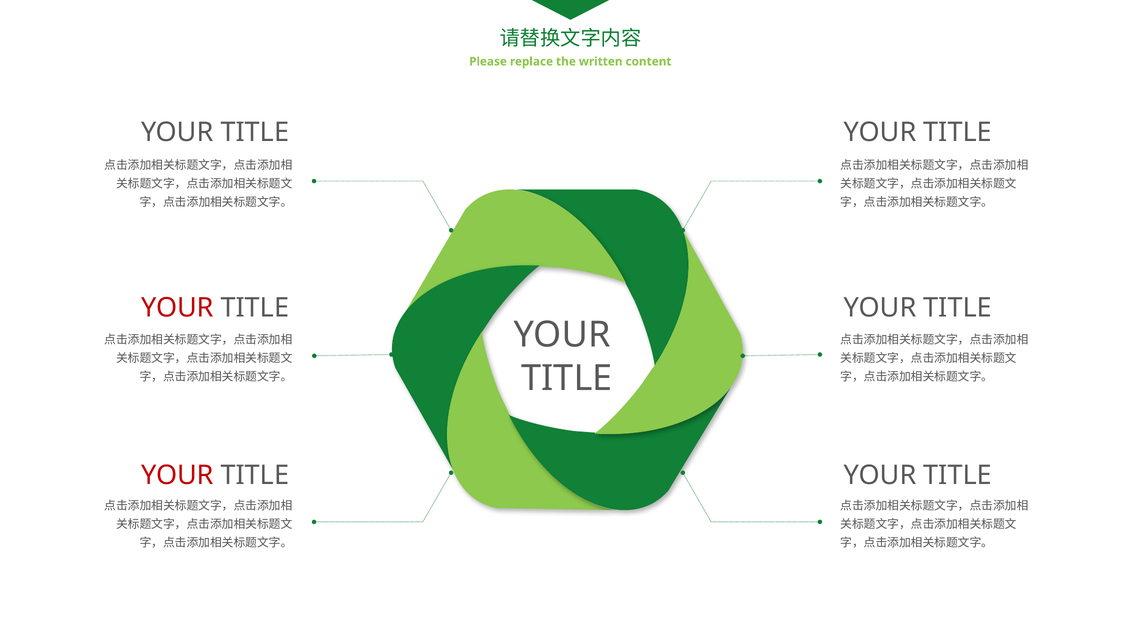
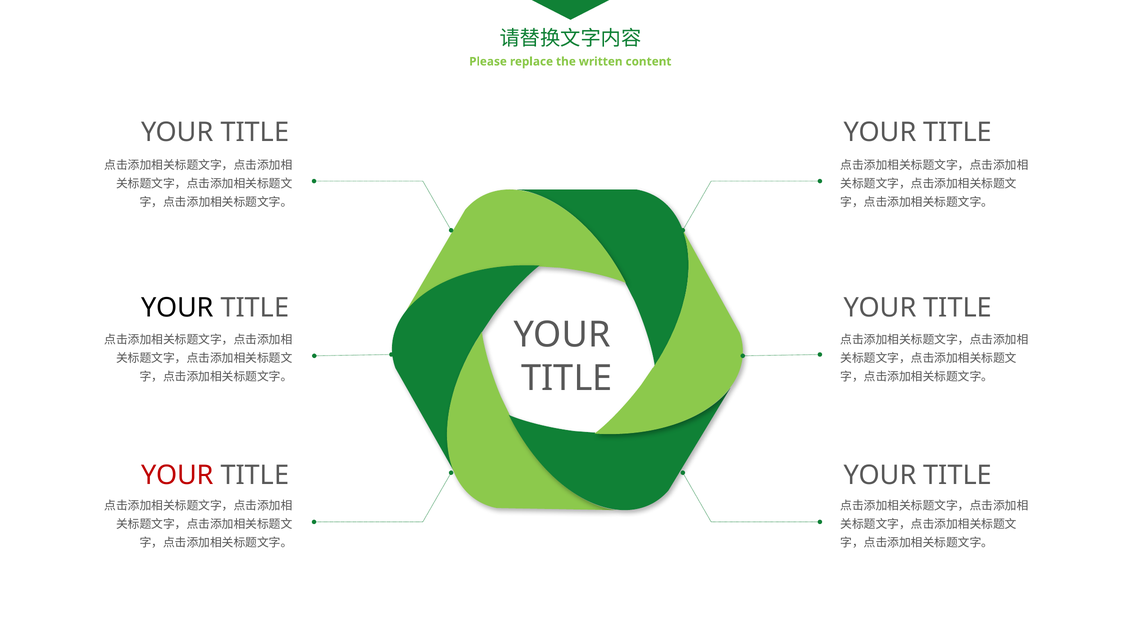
YOUR at (177, 308) colour: red -> black
